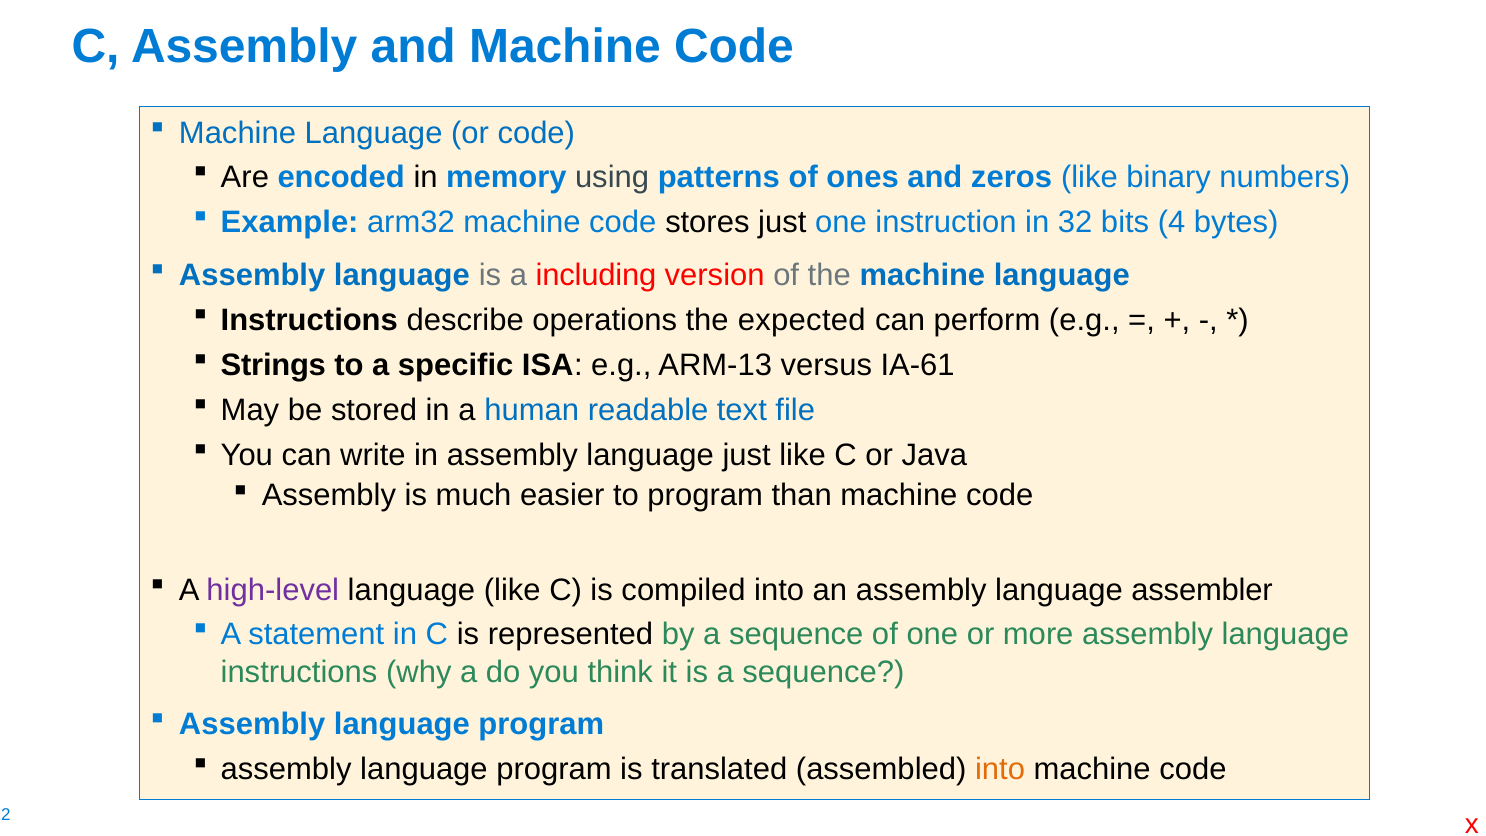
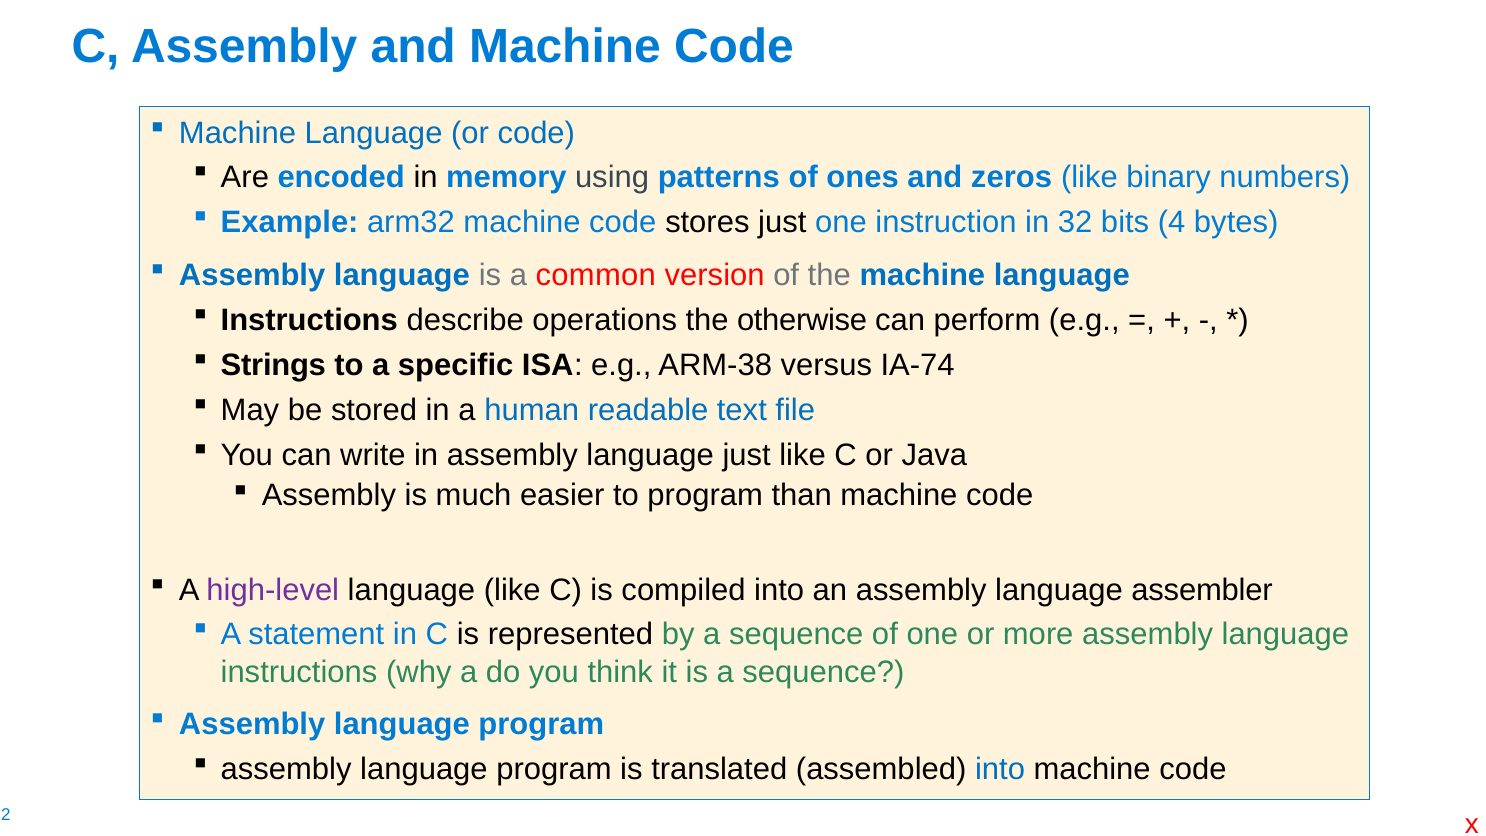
including: including -> common
expected: expected -> otherwise
ARM-13: ARM-13 -> ARM-38
IA-61: IA-61 -> IA-74
into at (1000, 769) colour: orange -> blue
